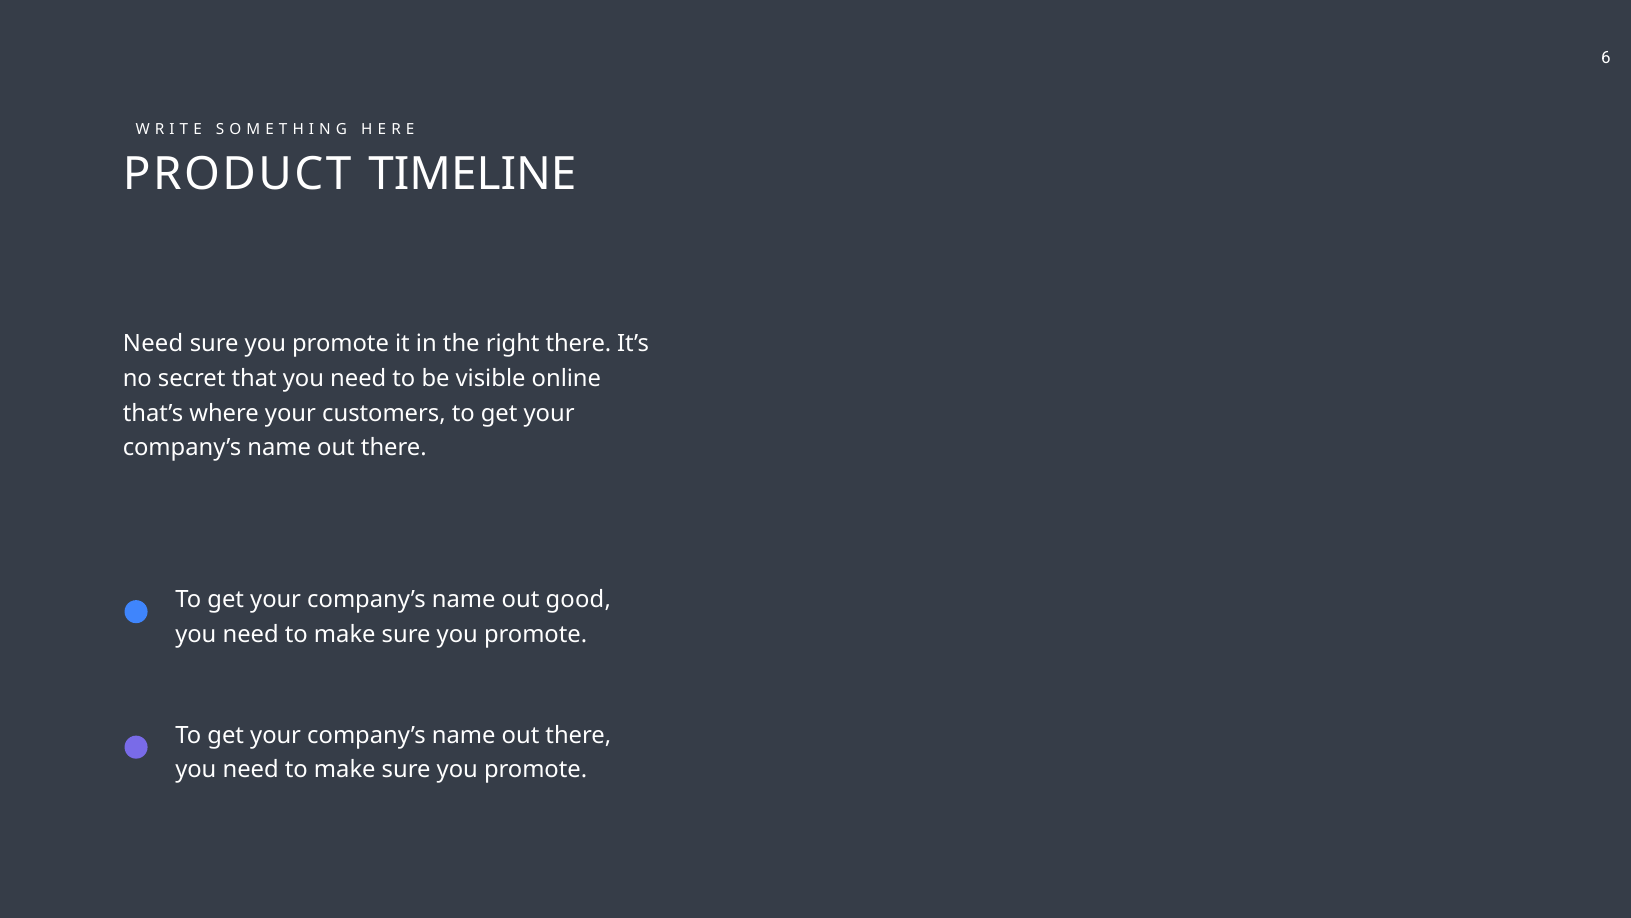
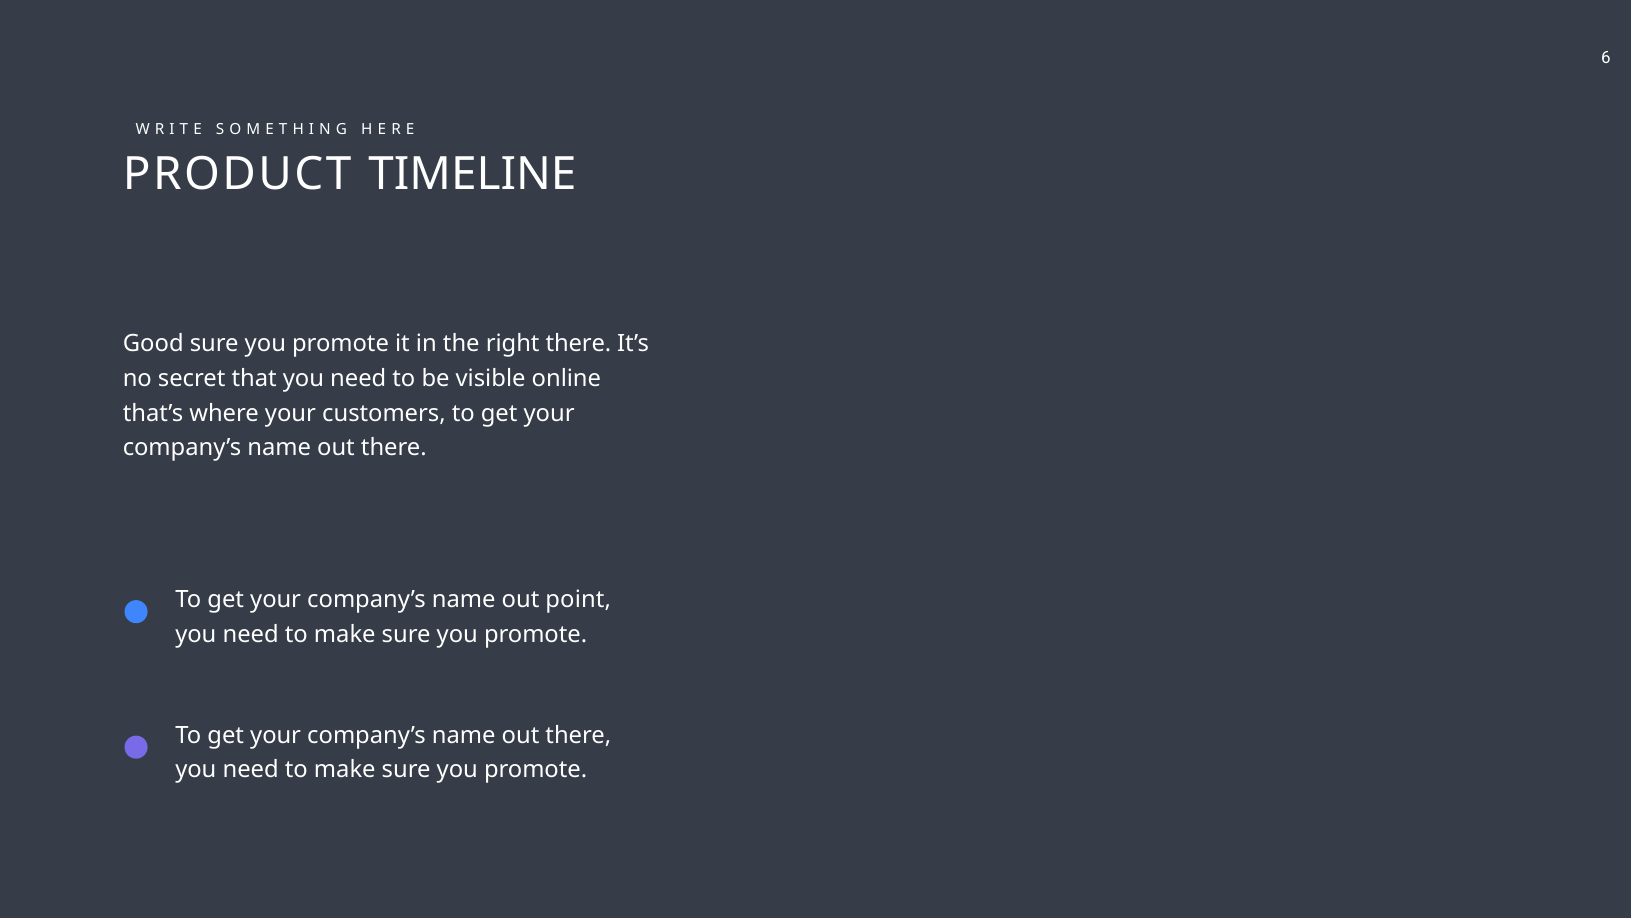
Need at (153, 344): Need -> Good
good: good -> point
